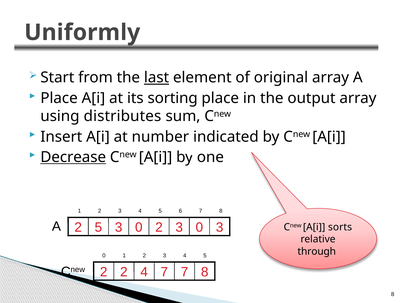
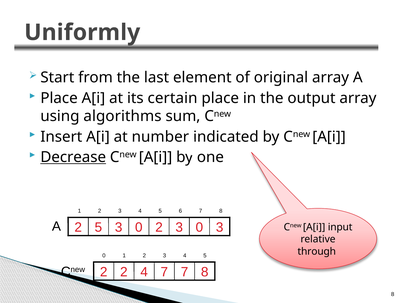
last underline: present -> none
sorting: sorting -> certain
distributes: distributes -> algorithms
sorts: sorts -> input
